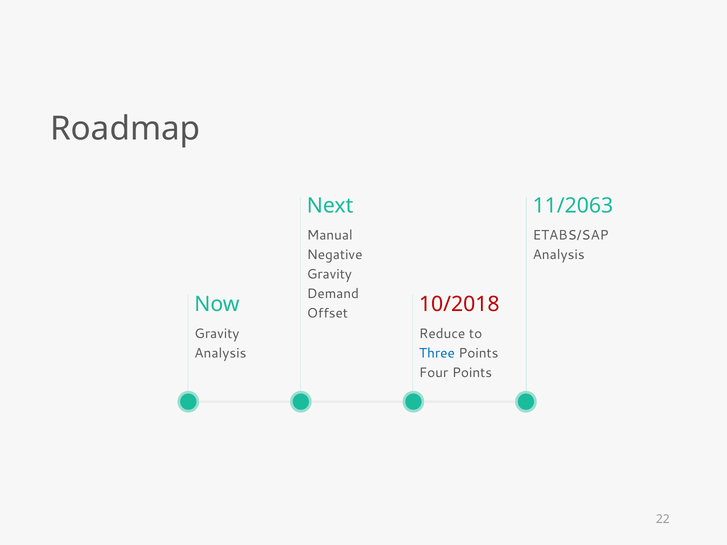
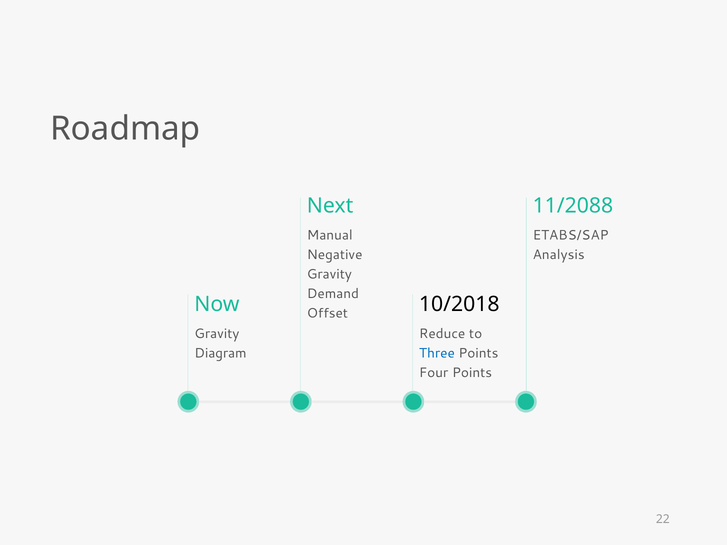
11/2063: 11/2063 -> 11/2088
10/2018 colour: red -> black
Analysis at (220, 354): Analysis -> Diagram
